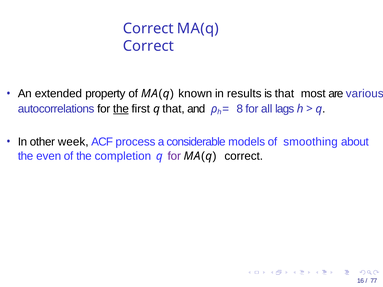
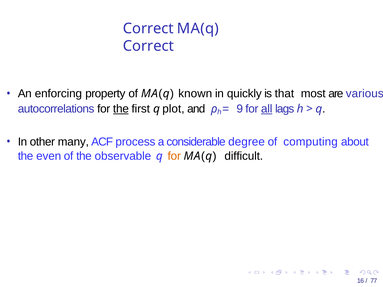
extended: extended -> enforcing
results: results -> quickly
q that: that -> plot
8: 8 -> 9
all underline: none -> present
week: week -> many
models: models -> degree
smoothing: smoothing -> computing
completion: completion -> observable
for at (174, 156) colour: purple -> orange
correct at (244, 156): correct -> difficult
